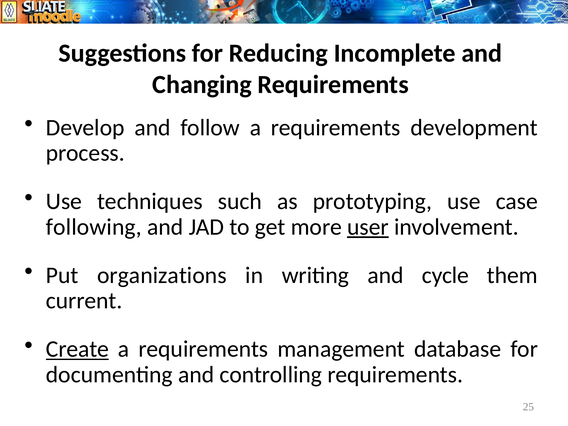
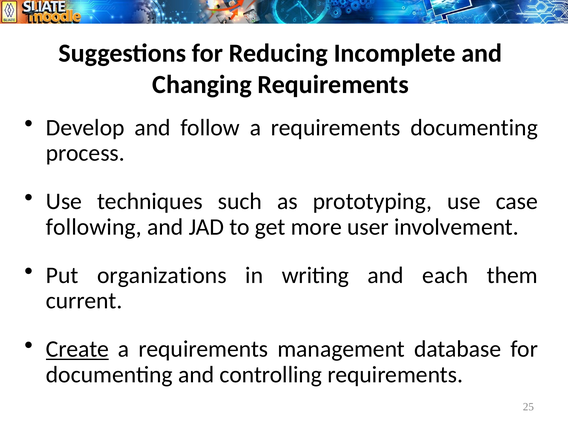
requirements development: development -> documenting
user underline: present -> none
cycle: cycle -> each
